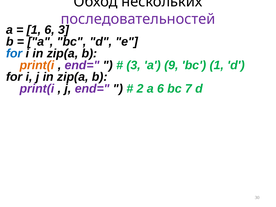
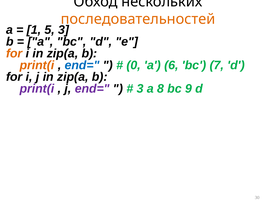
последовательностей colour: purple -> orange
1 6: 6 -> 5
for at (14, 53) colour: blue -> orange
end= at (82, 65) colour: purple -> blue
3 at (134, 65): 3 -> 0
9: 9 -> 6
bc 1: 1 -> 7
2 at (140, 89): 2 -> 3
a 6: 6 -> 8
7: 7 -> 9
